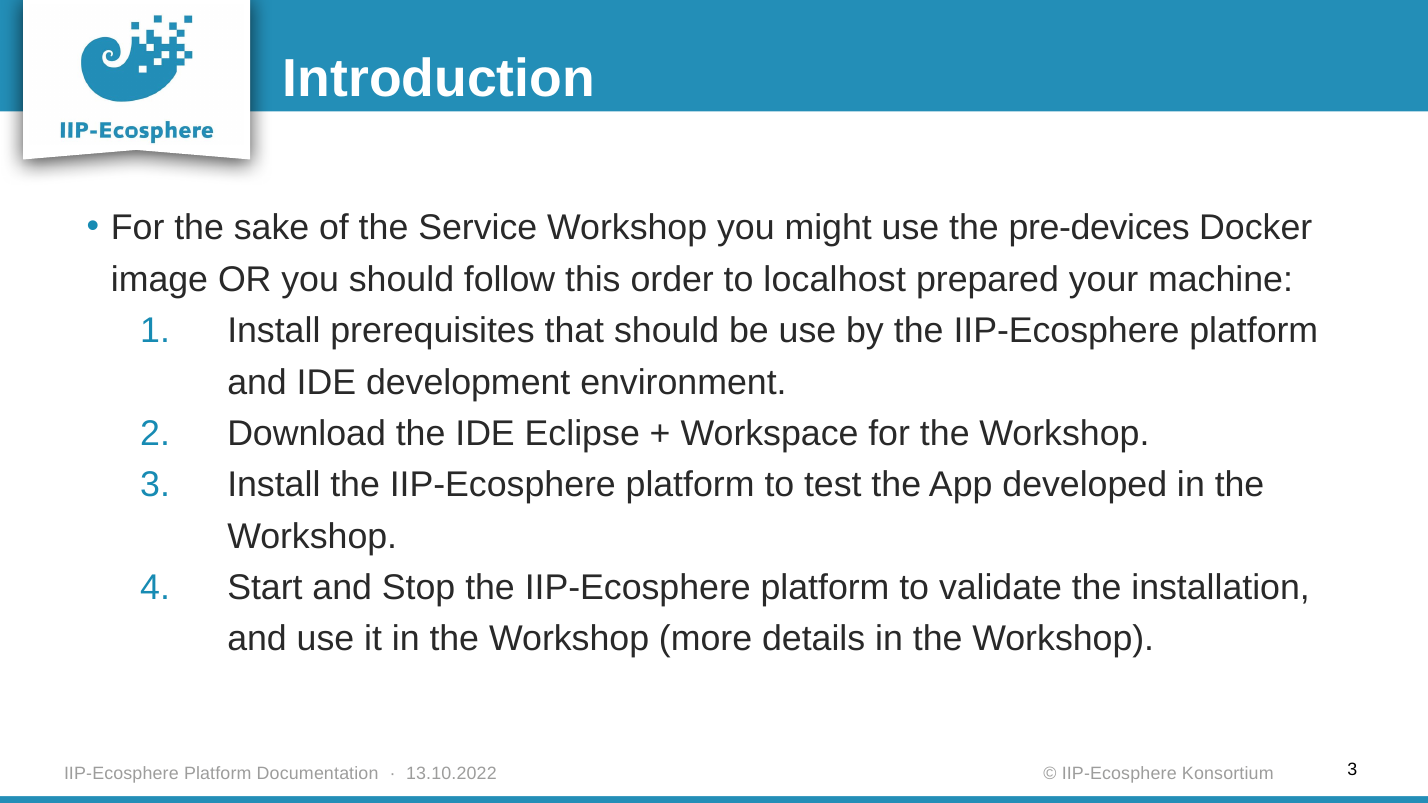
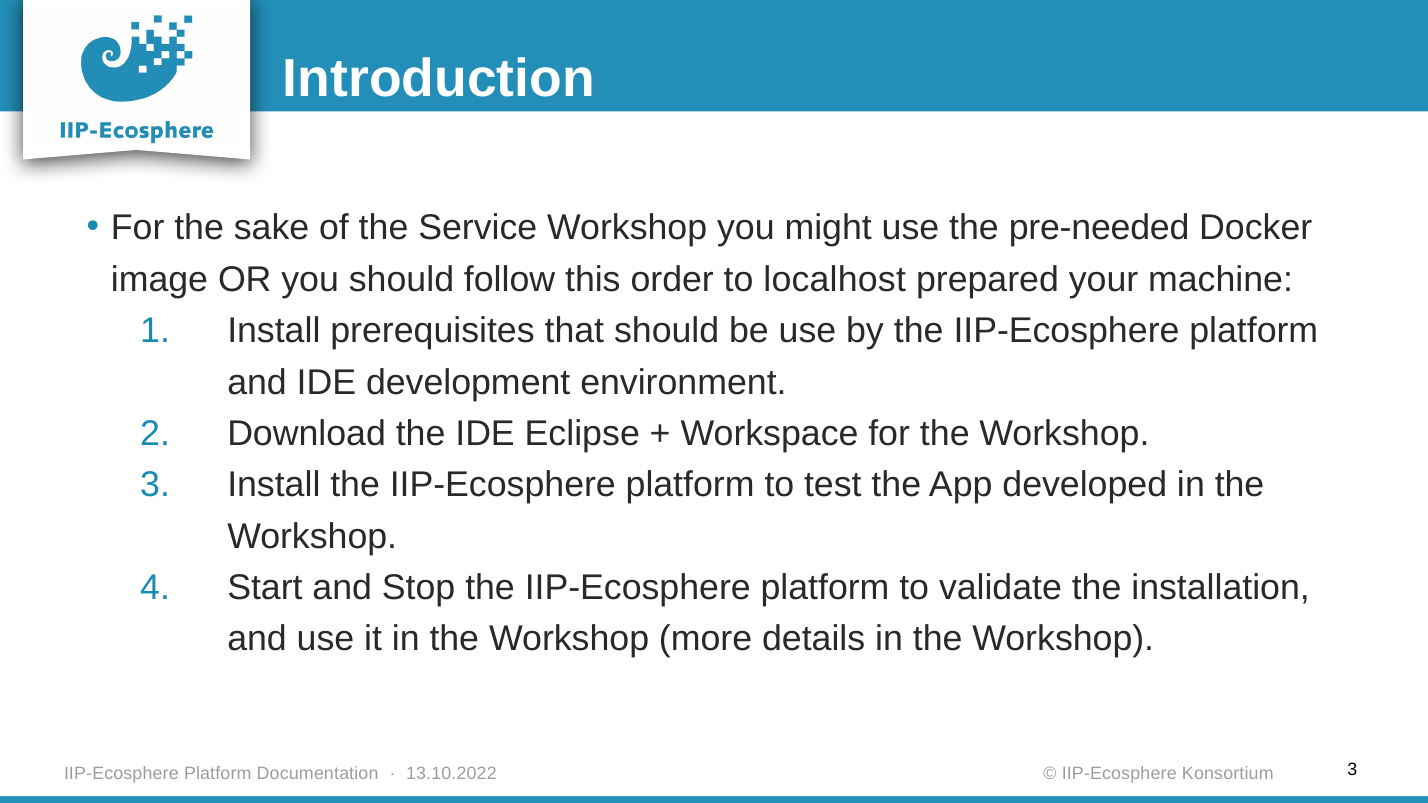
pre-devices: pre-devices -> pre-needed
